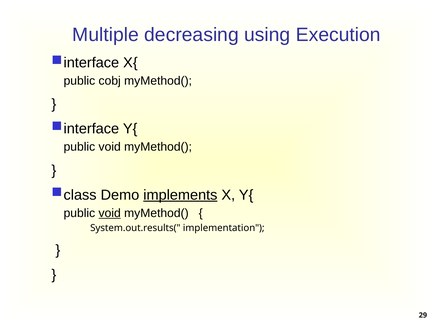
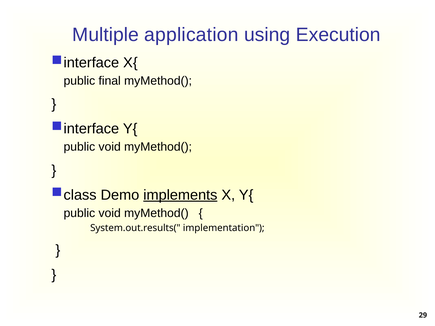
decreasing: decreasing -> application
cobj: cobj -> final
void at (110, 213) underline: present -> none
